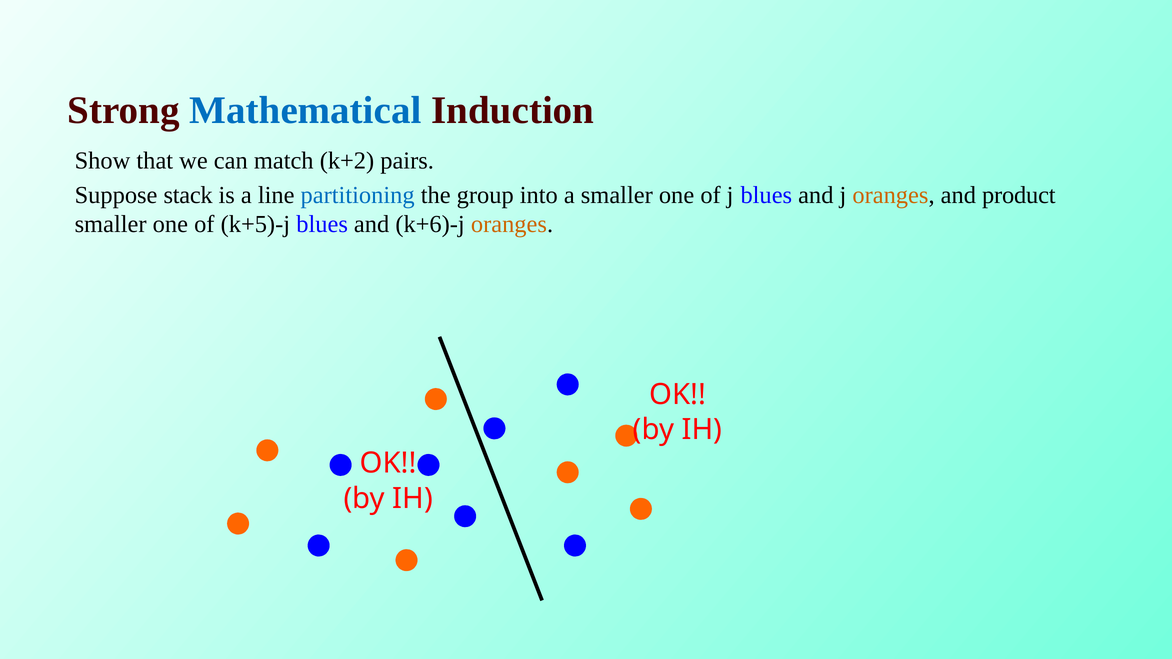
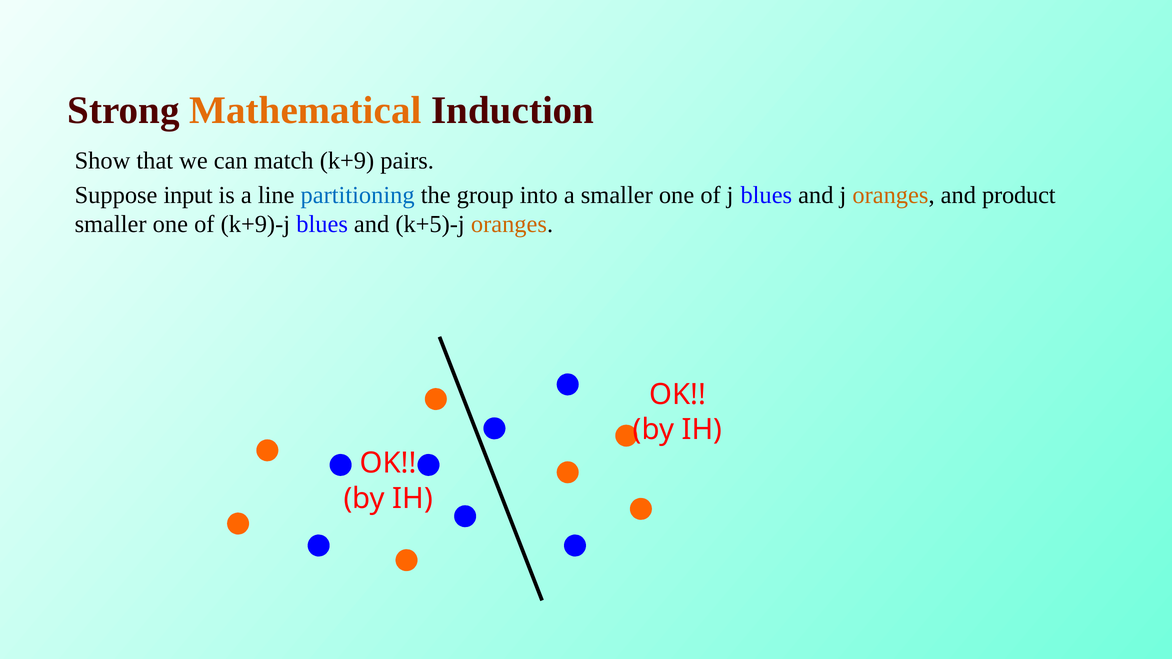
Mathematical colour: blue -> orange
k+2: k+2 -> k+9
stack: stack -> input
k+5)-j: k+5)-j -> k+9)-j
k+6)-j: k+6)-j -> k+5)-j
